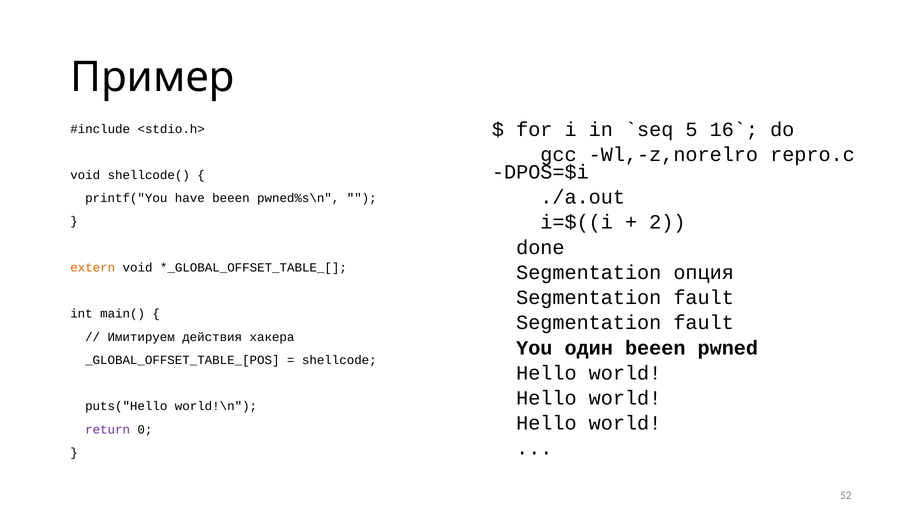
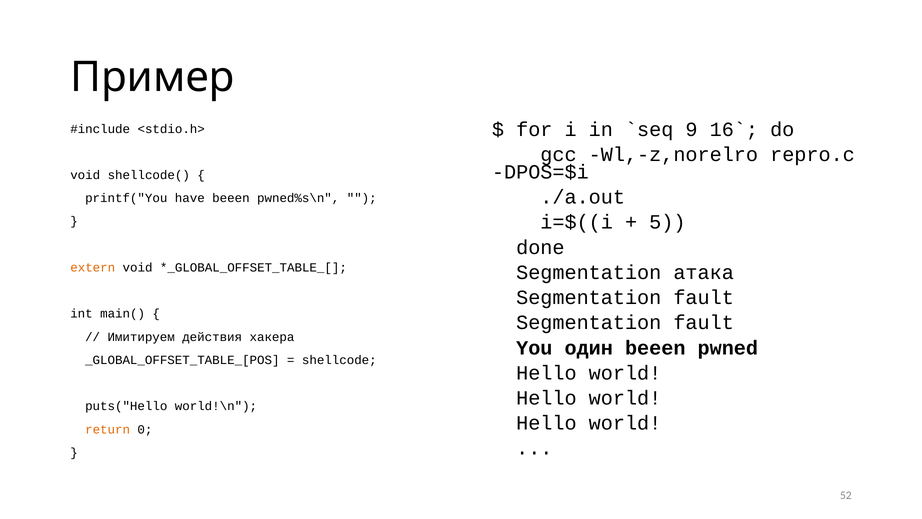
5: 5 -> 9
2: 2 -> 5
опция: опция -> атака
return colour: purple -> orange
